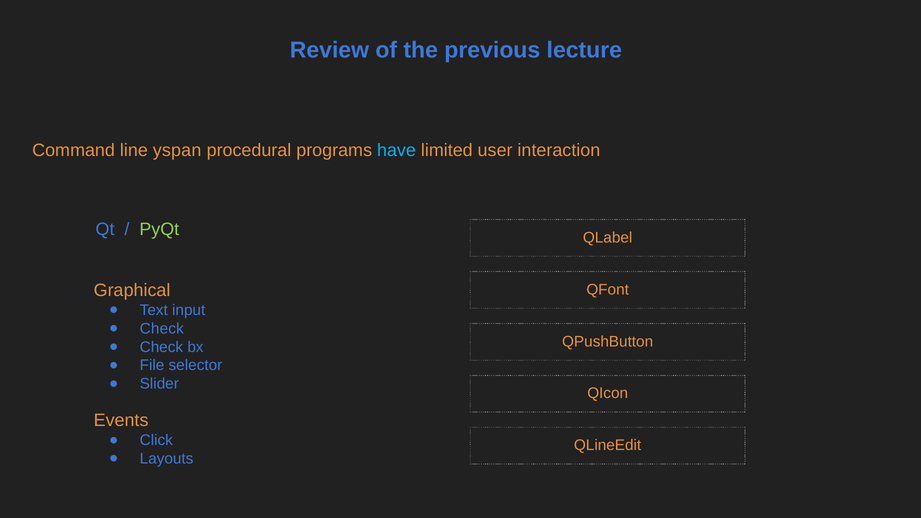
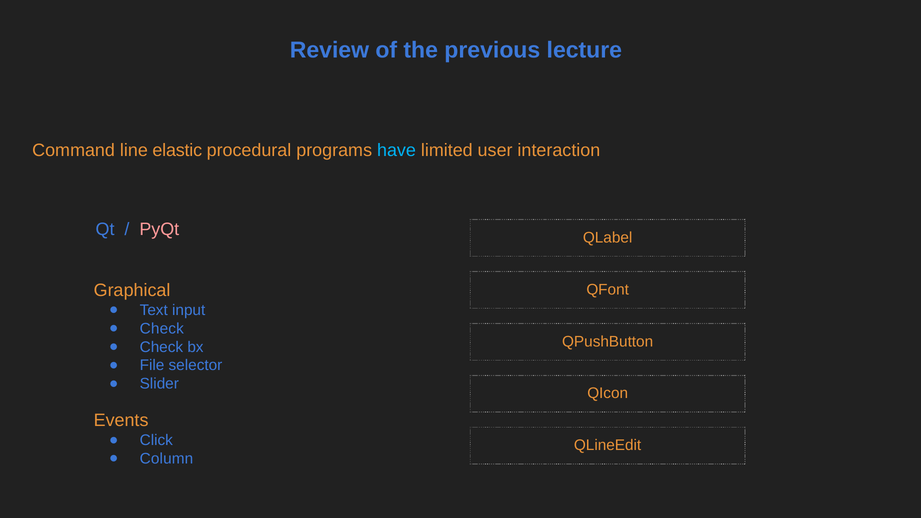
yspan: yspan -> elastic
PyQt colour: light green -> pink
Layouts: Layouts -> Column
